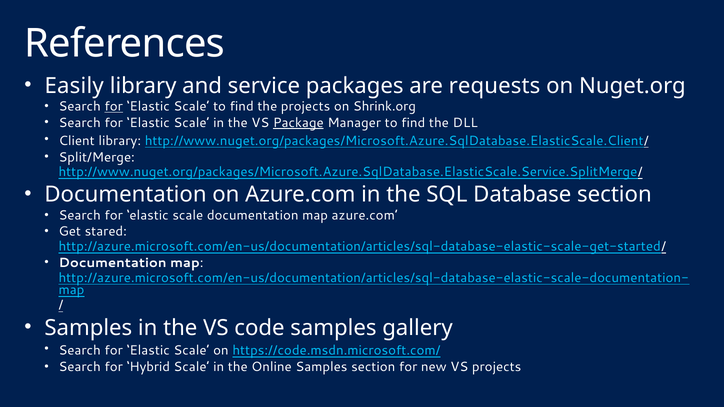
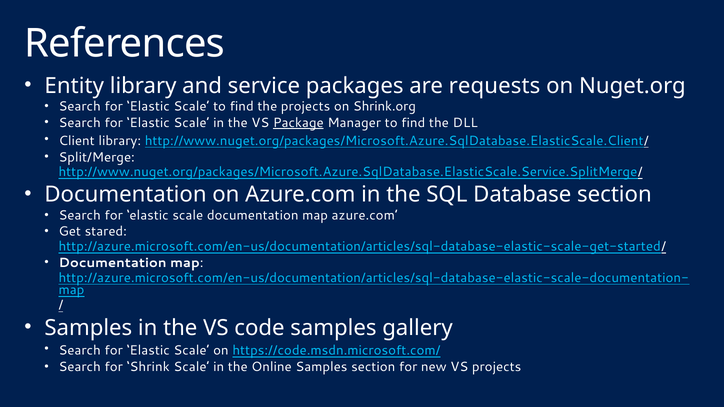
Easily: Easily -> Entity
for at (114, 107) underline: present -> none
Hybrid: Hybrid -> Shrink
